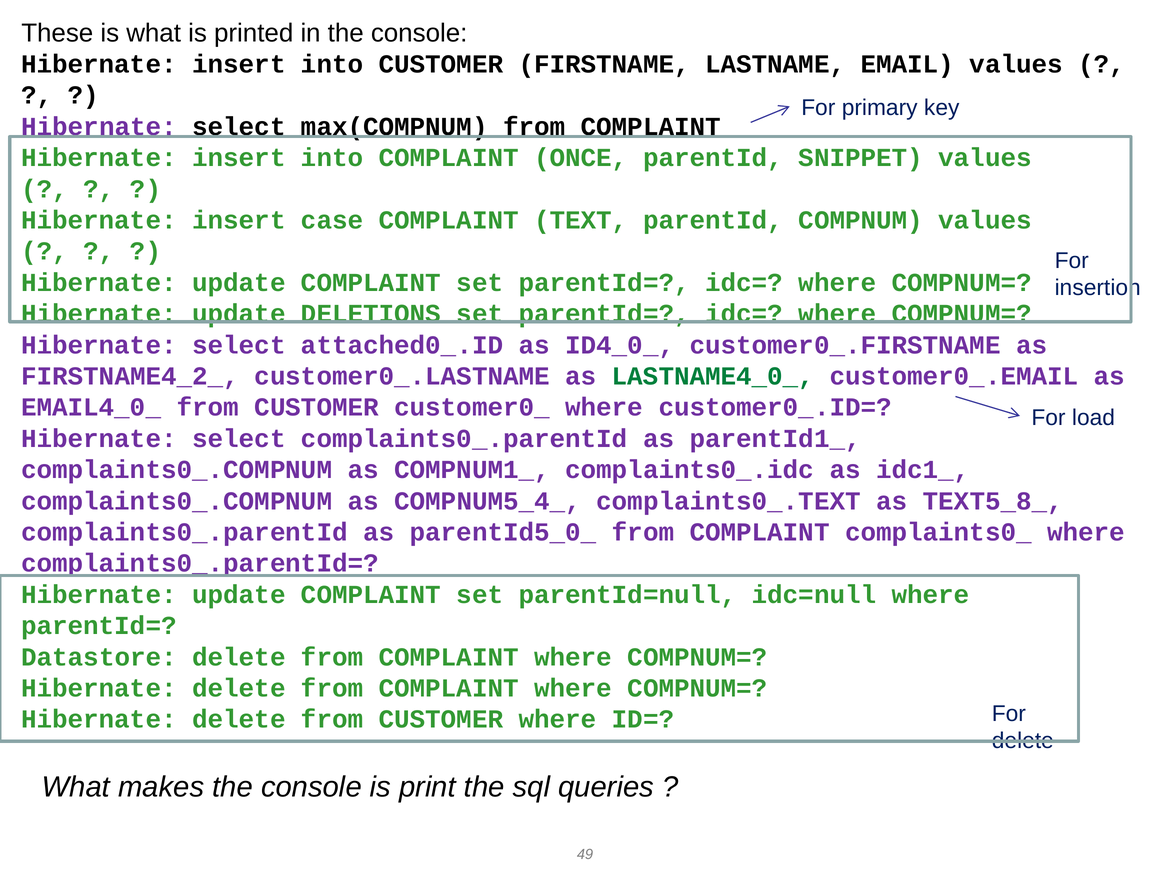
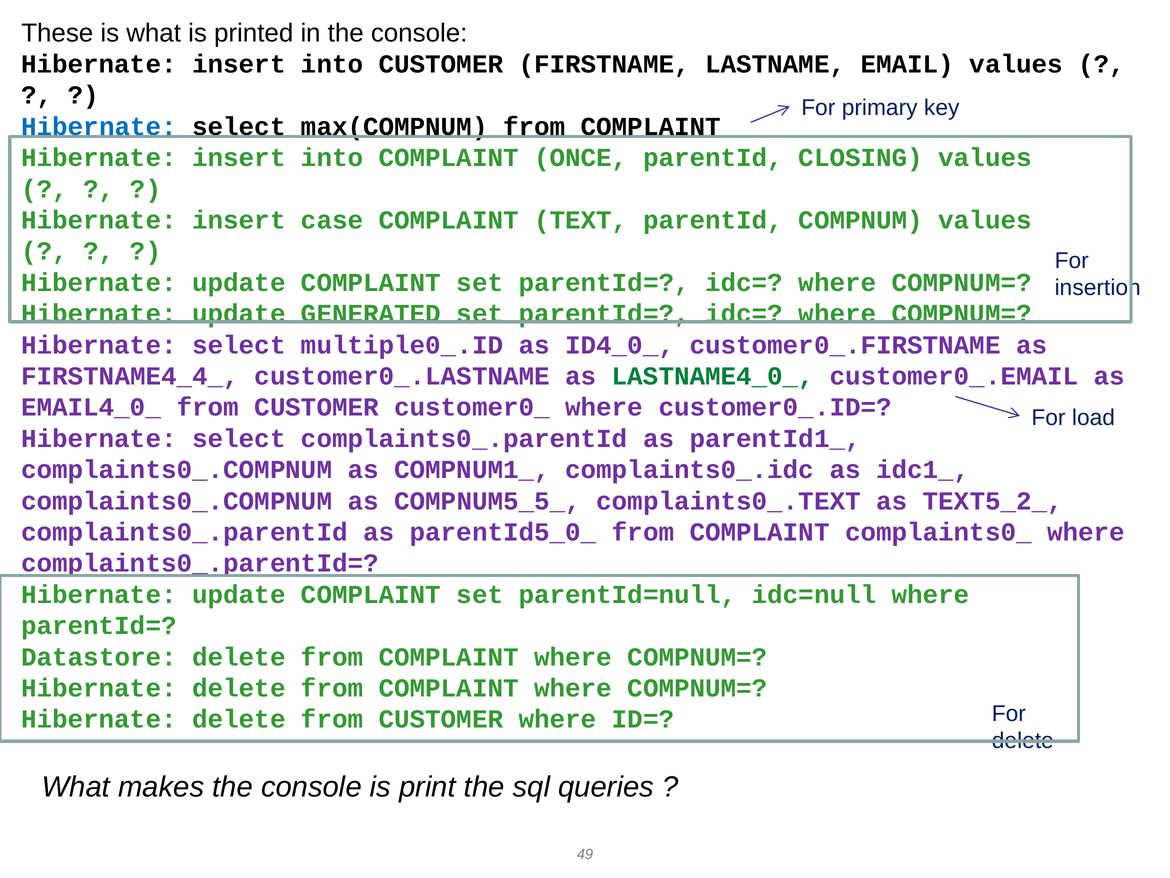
Hibernate at (99, 126) colour: purple -> blue
SNIPPET: SNIPPET -> CLOSING
DELETIONS: DELETIONS -> GENERATED
attached0_.ID: attached0_.ID -> multiple0_.ID
FIRSTNAME4_2_: FIRSTNAME4_2_ -> FIRSTNAME4_4_
COMPNUM5_4_: COMPNUM5_4_ -> COMPNUM5_5_
TEXT5_8_: TEXT5_8_ -> TEXT5_2_
